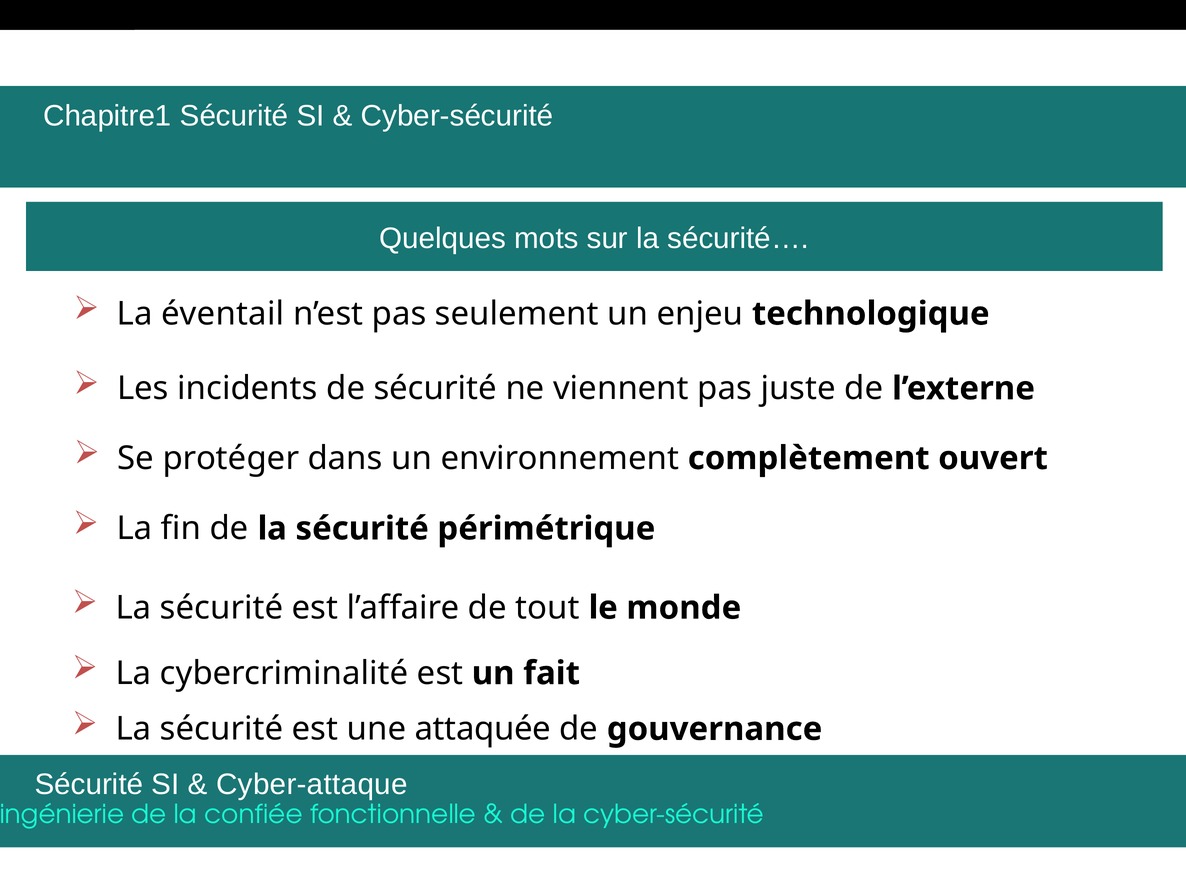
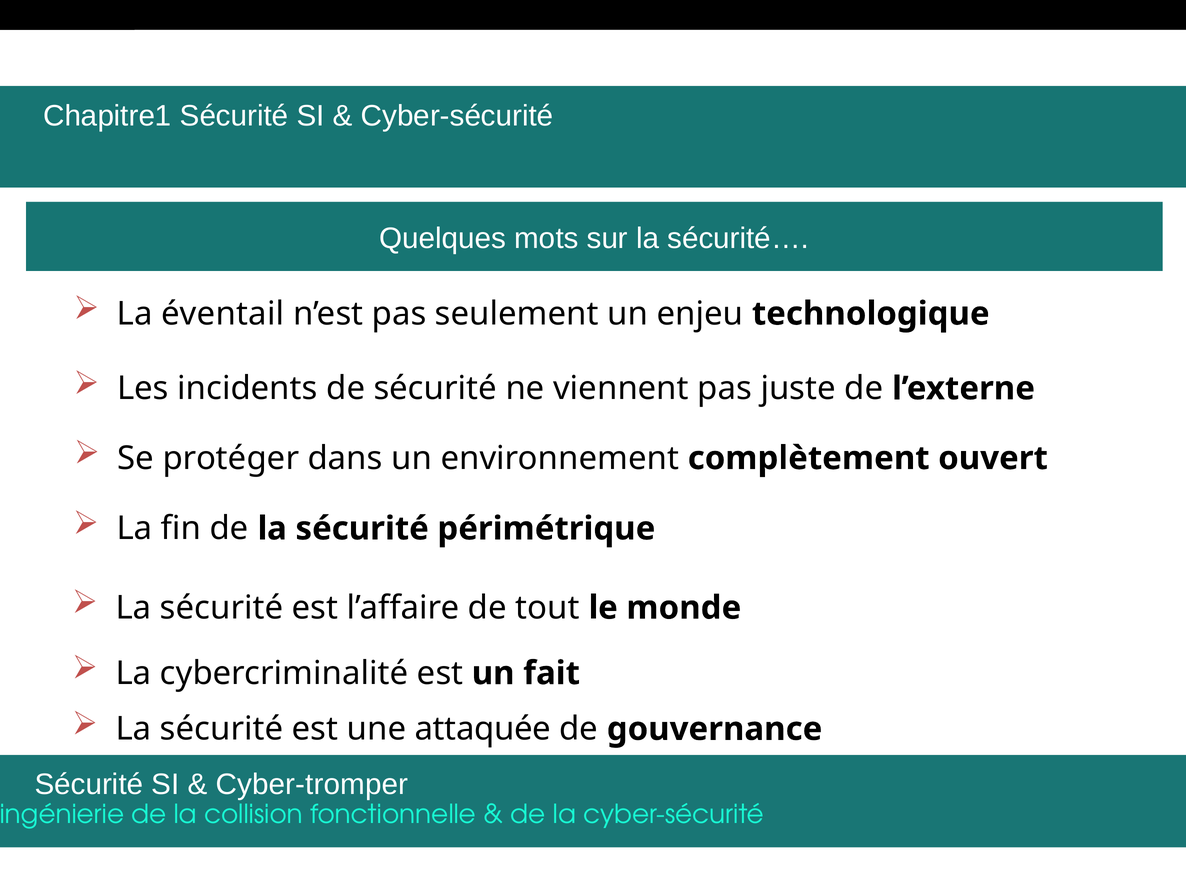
Cyber-attaque: Cyber-attaque -> Cyber-tromper
confiée: confiée -> collision
